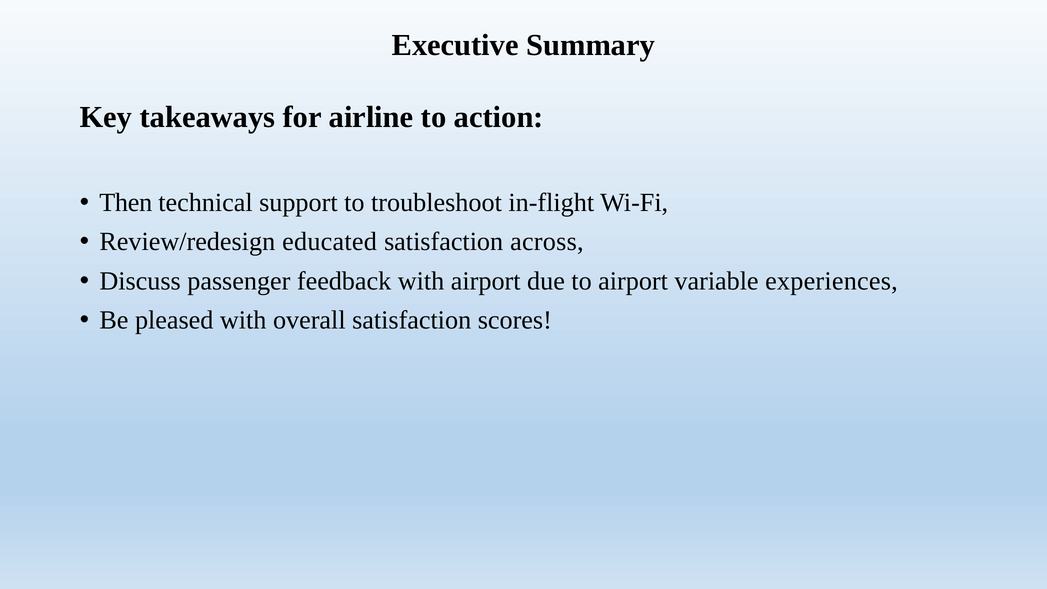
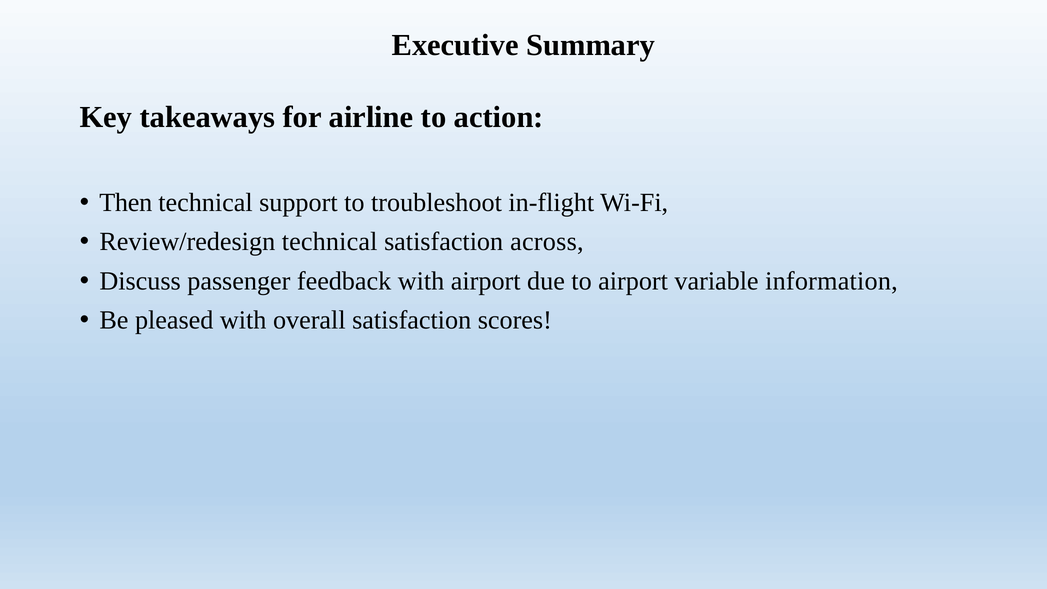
Review/redesign educated: educated -> technical
experiences: experiences -> information
